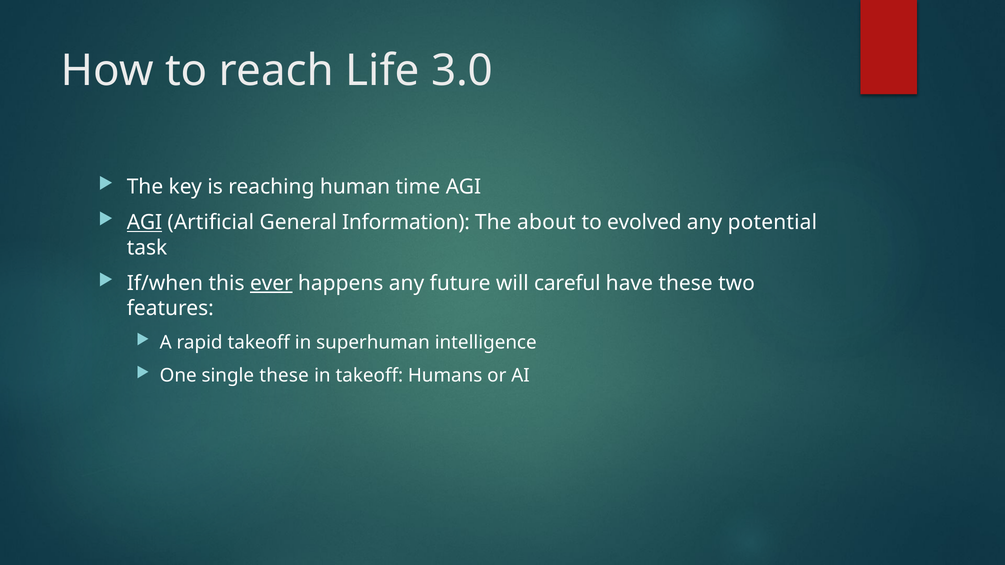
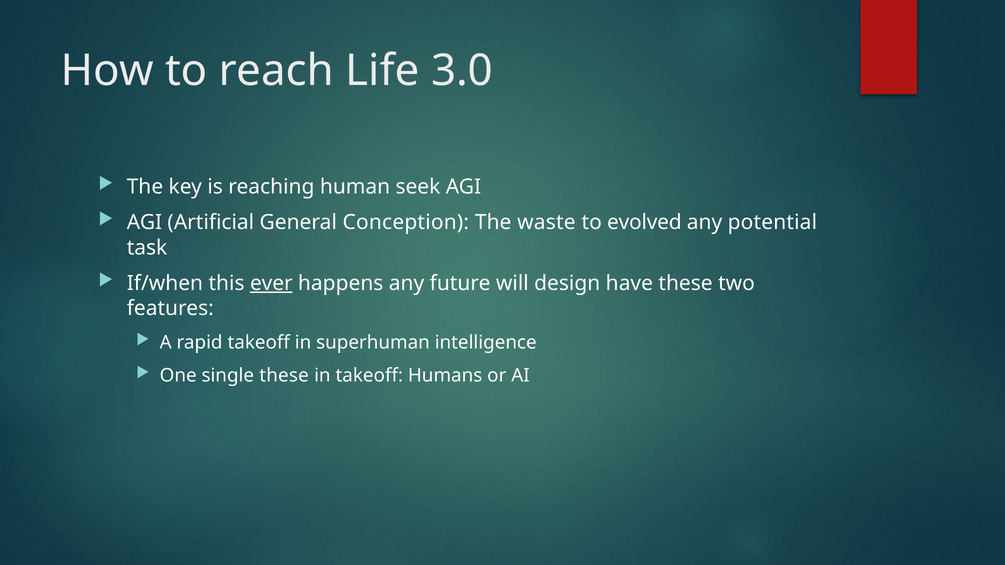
time: time -> seek
AGI at (144, 223) underline: present -> none
Information: Information -> Conception
about: about -> waste
careful: careful -> design
